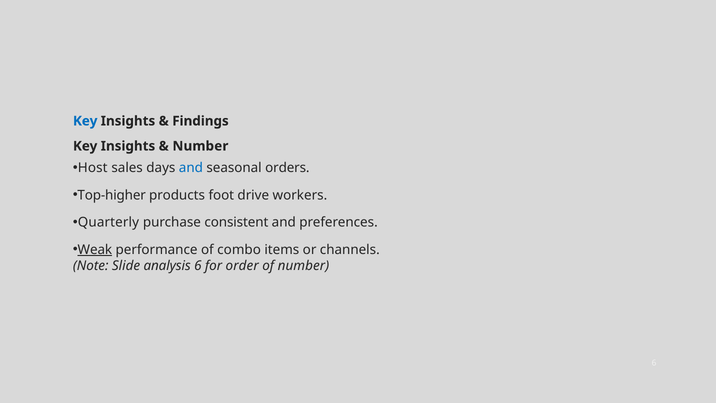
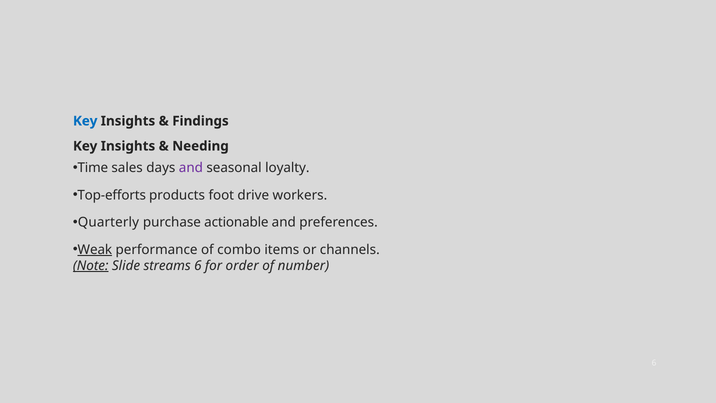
Number at (200, 146): Number -> Needing
Host: Host -> Time
and at (191, 168) colour: blue -> purple
orders: orders -> loyalty
Top-higher: Top-higher -> Top-efforts
consistent: consistent -> actionable
Note underline: none -> present
analysis: analysis -> streams
